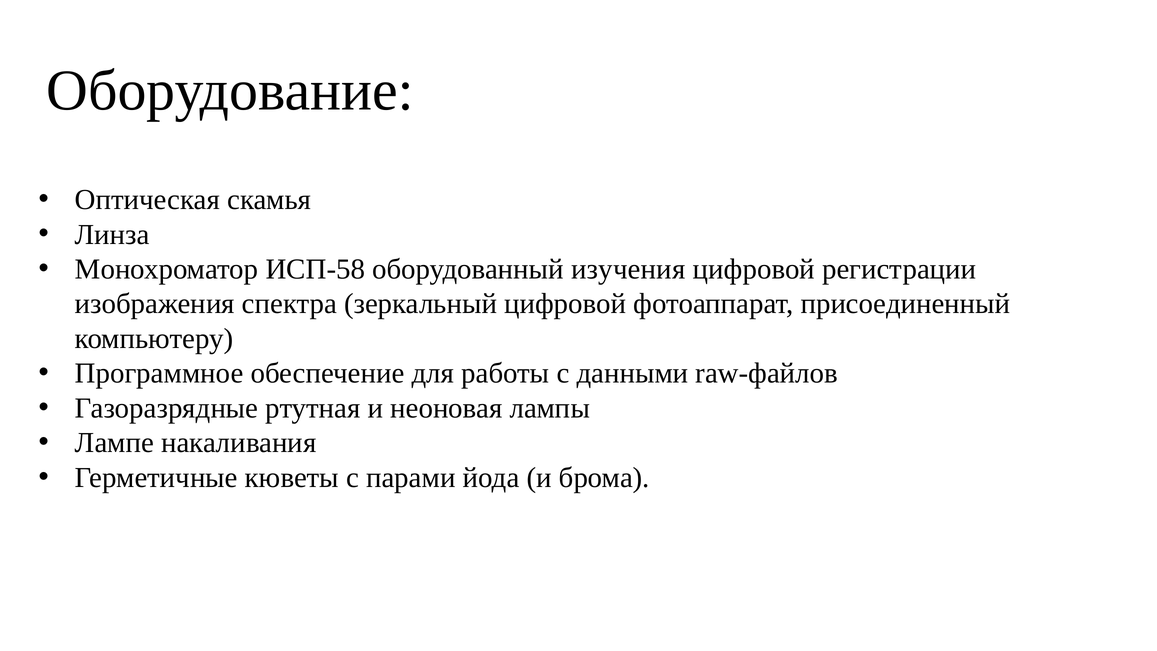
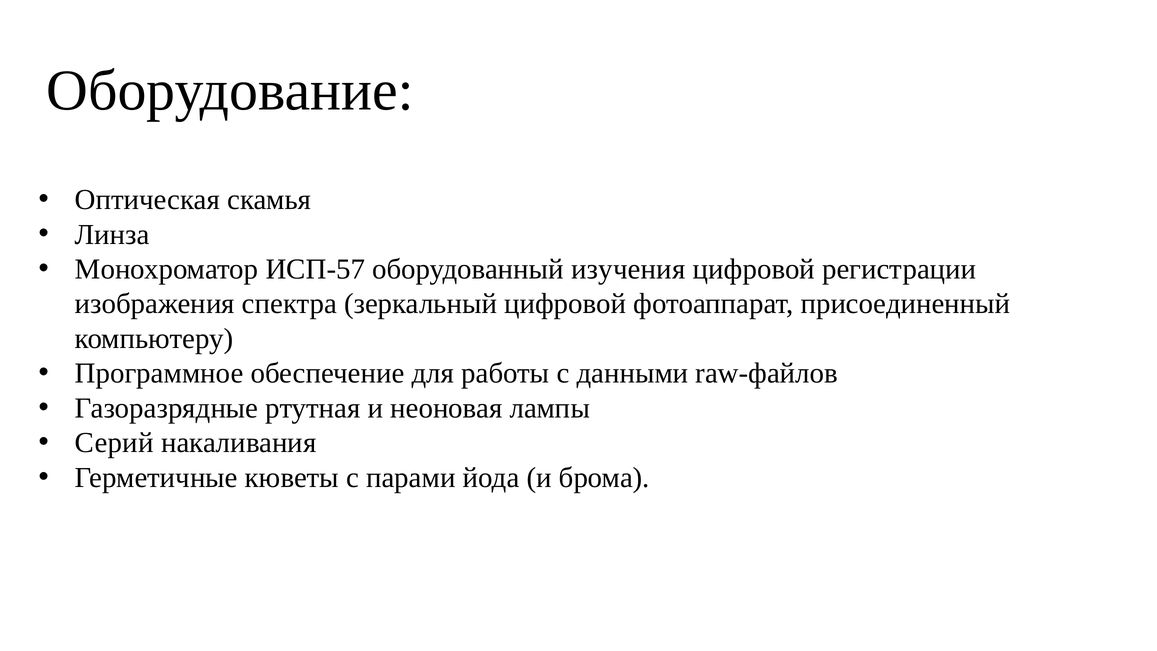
ИСП-58: ИСП-58 -> ИСП-57
Лампе: Лампе -> Серий
